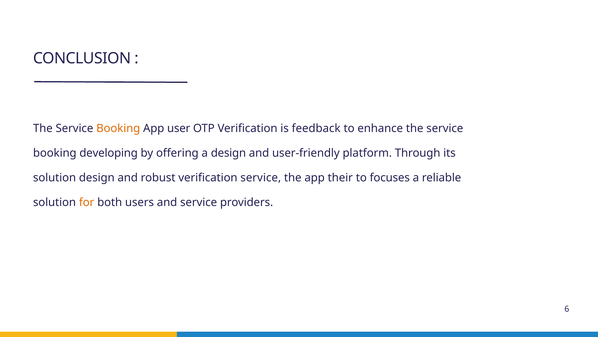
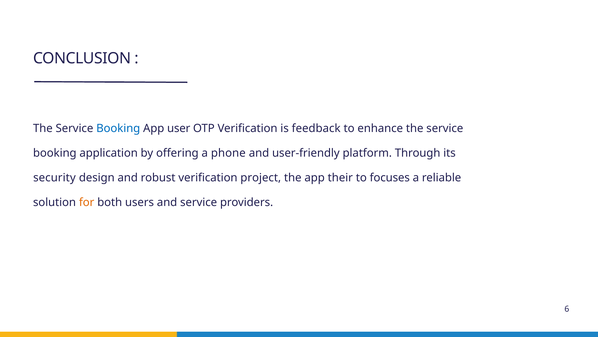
Booking at (118, 128) colour: orange -> blue
developing: developing -> application
a design: design -> phone
solution at (55, 177): solution -> security
verification service: service -> project
